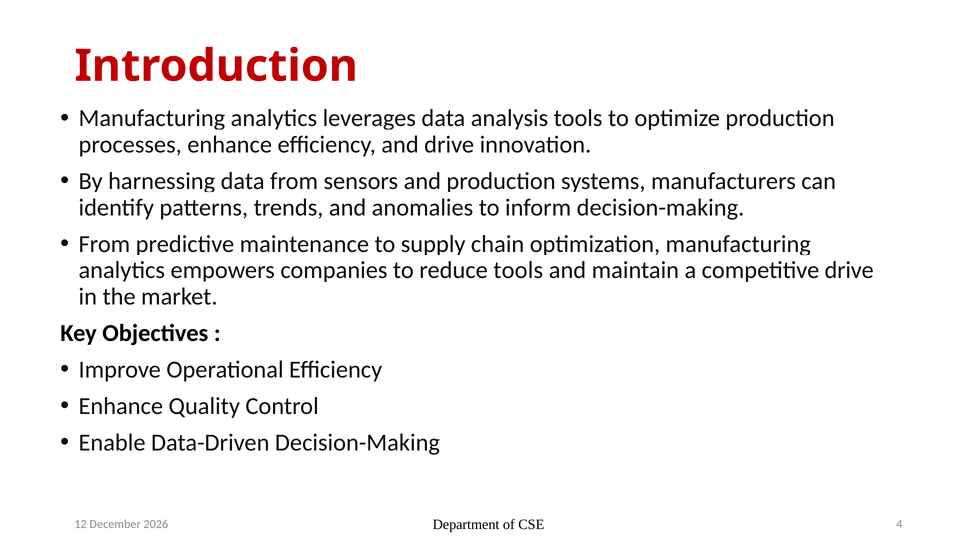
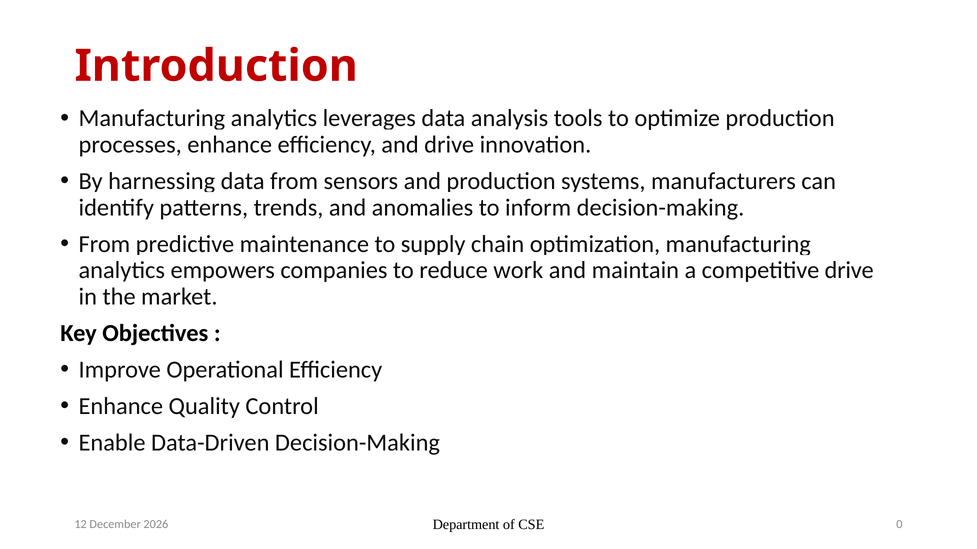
reduce tools: tools -> work
4: 4 -> 0
